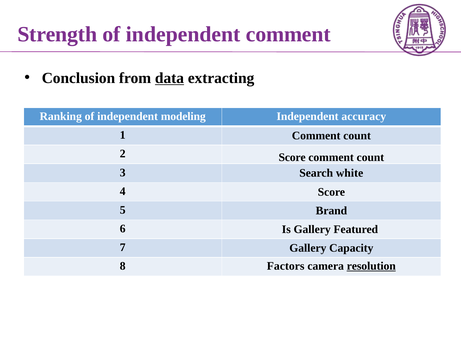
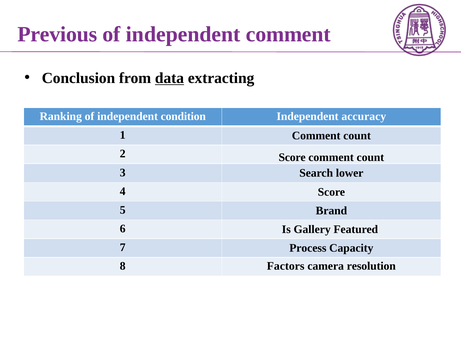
Strength: Strength -> Previous
modeling: modeling -> condition
white: white -> lower
7 Gallery: Gallery -> Process
resolution underline: present -> none
